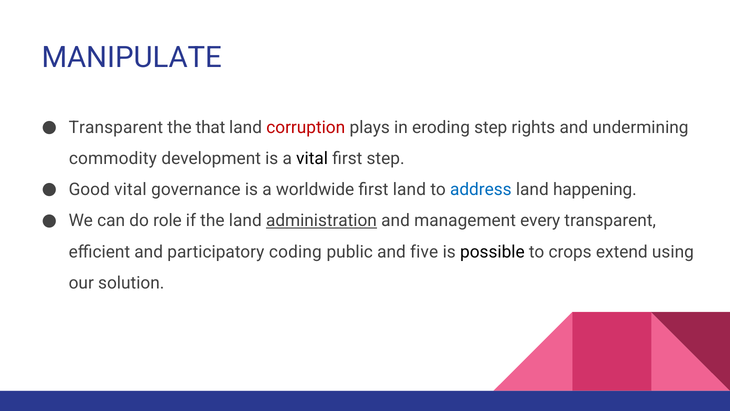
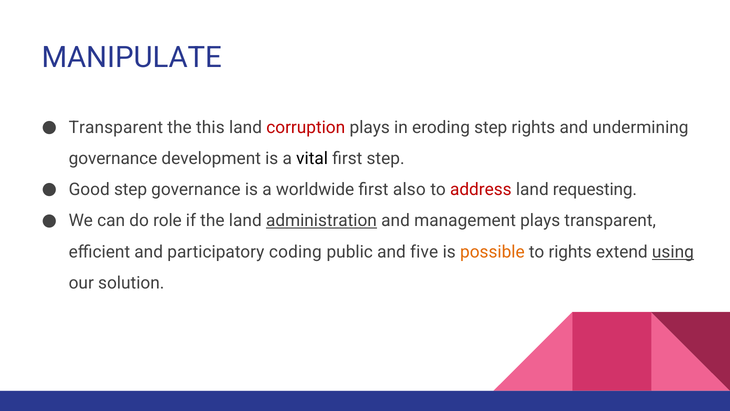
that: that -> this
commodity at (113, 158): commodity -> governance
Good vital: vital -> step
first land: land -> also
address colour: blue -> red
happening: happening -> requesting
management every: every -> plays
possible colour: black -> orange
to crops: crops -> rights
using underline: none -> present
